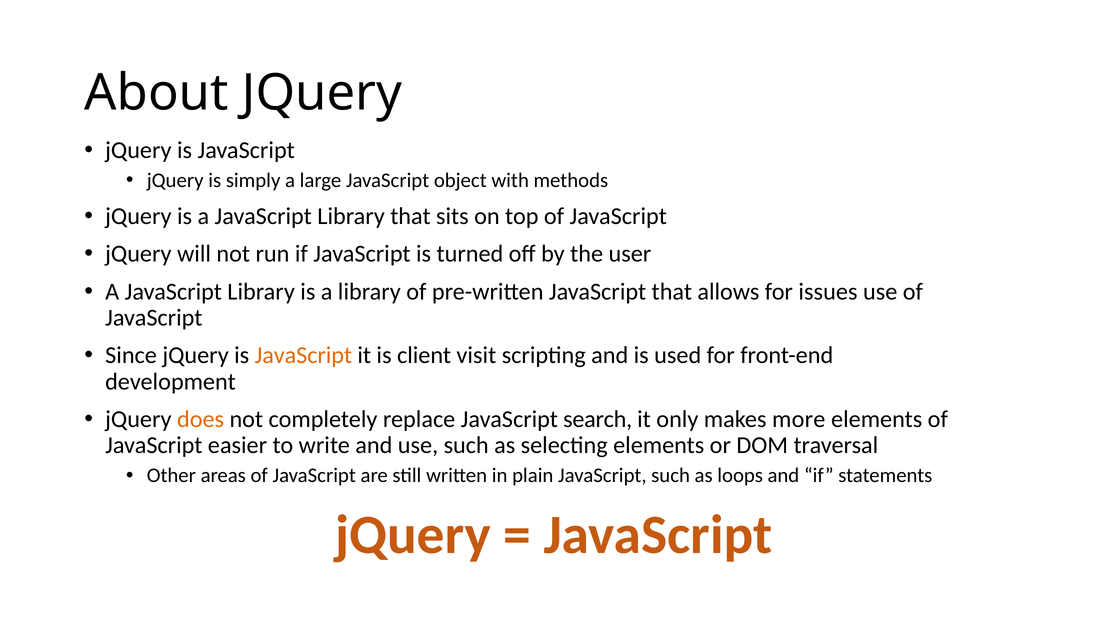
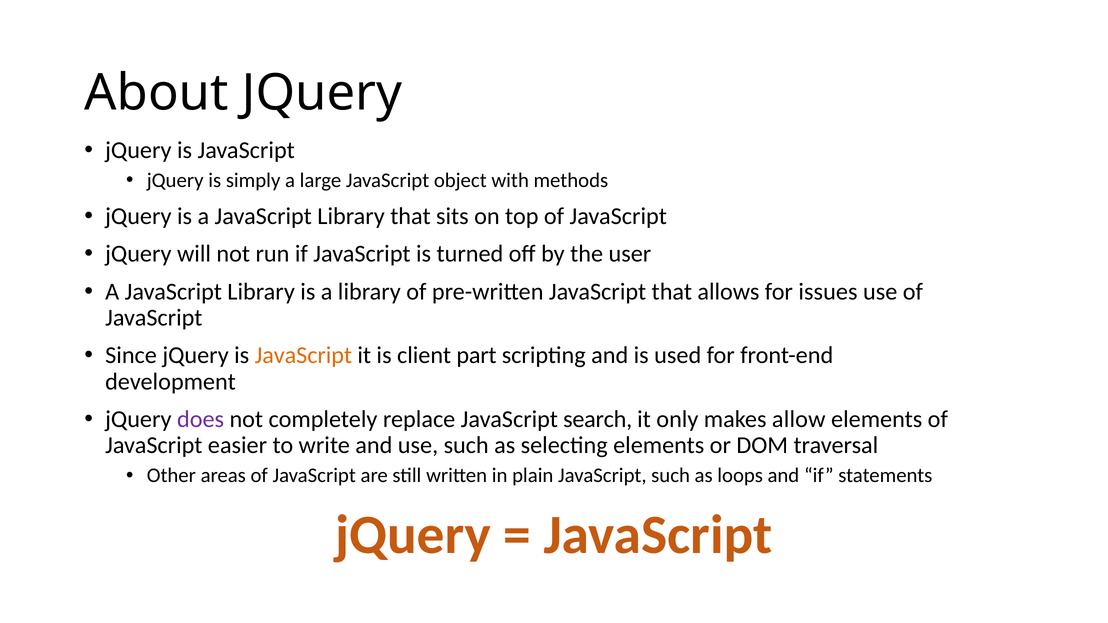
visit: visit -> part
does colour: orange -> purple
more: more -> allow
